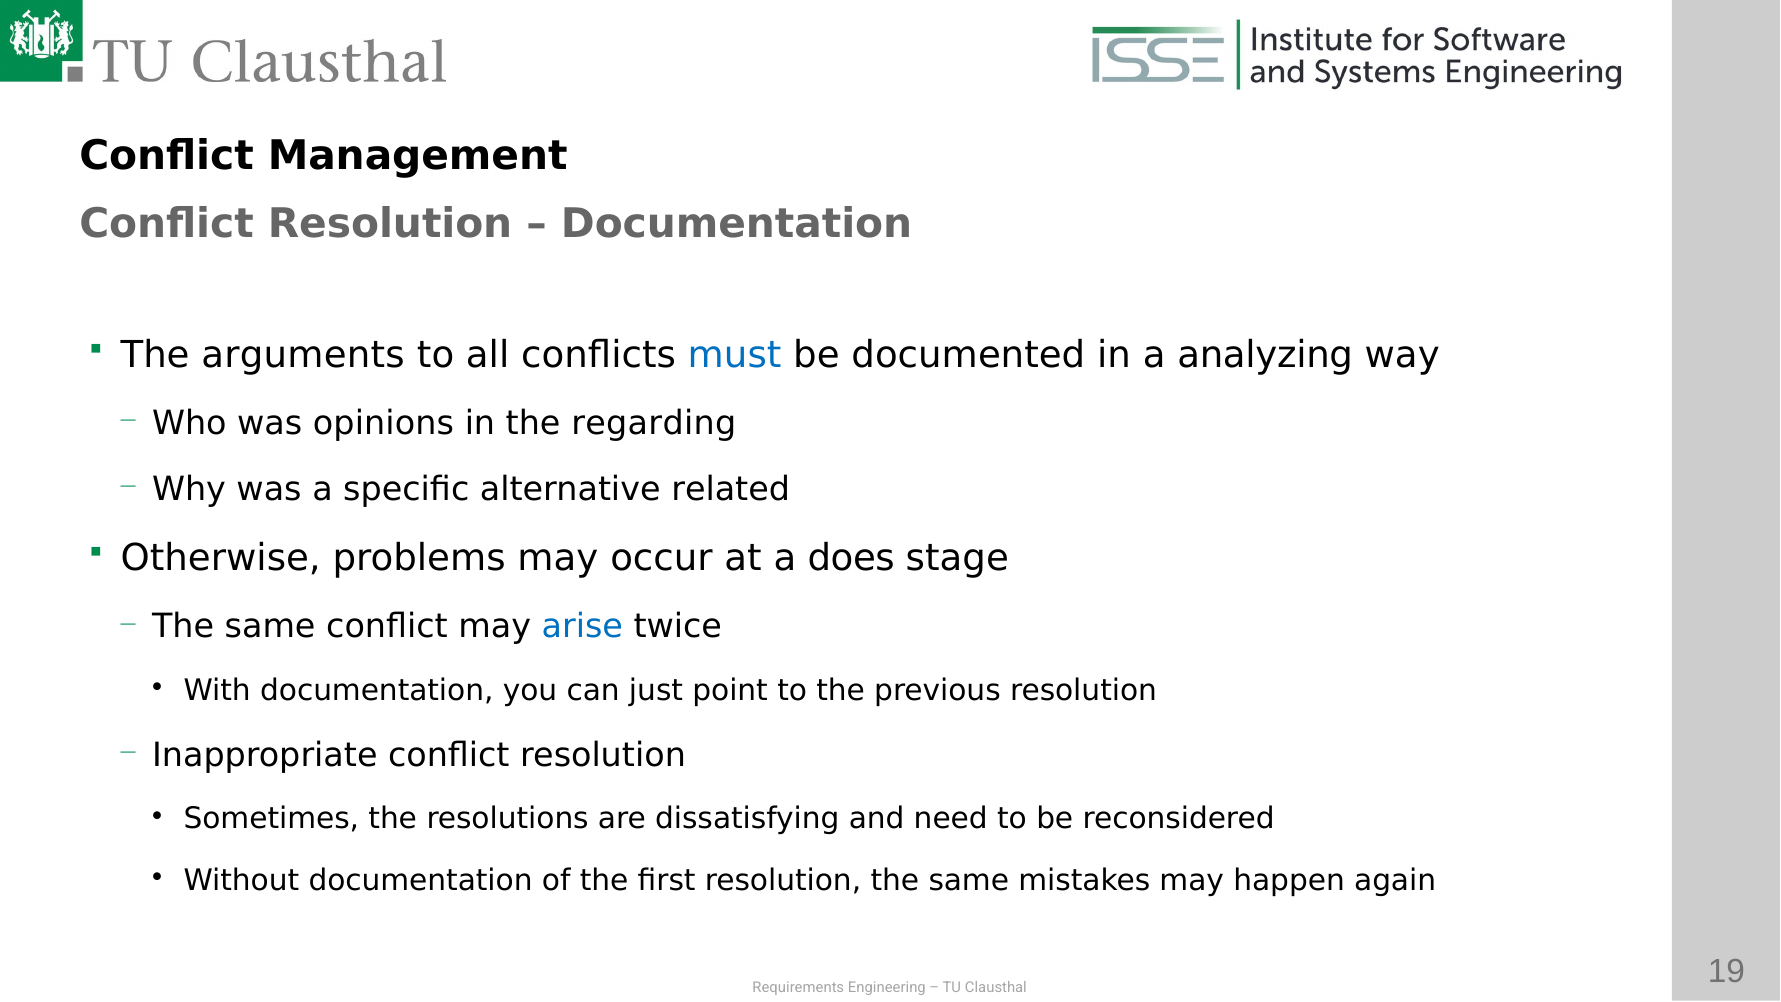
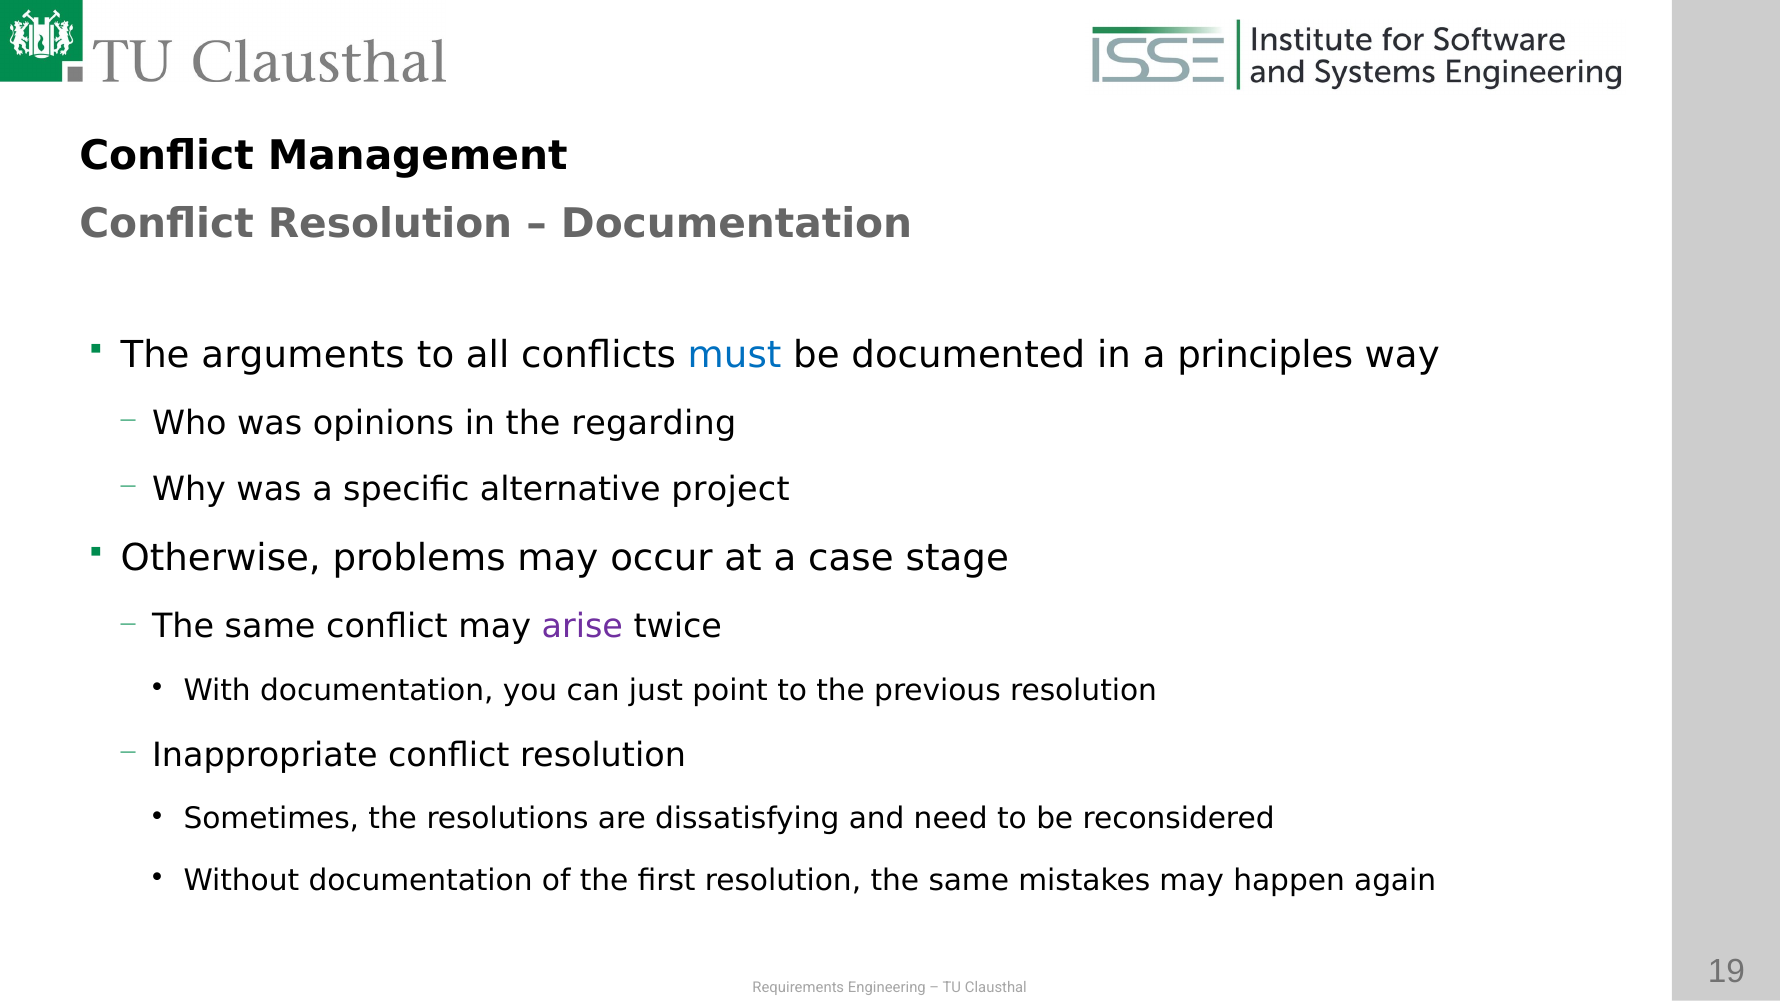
analyzing: analyzing -> principles
related: related -> project
does: does -> case
arise colour: blue -> purple
